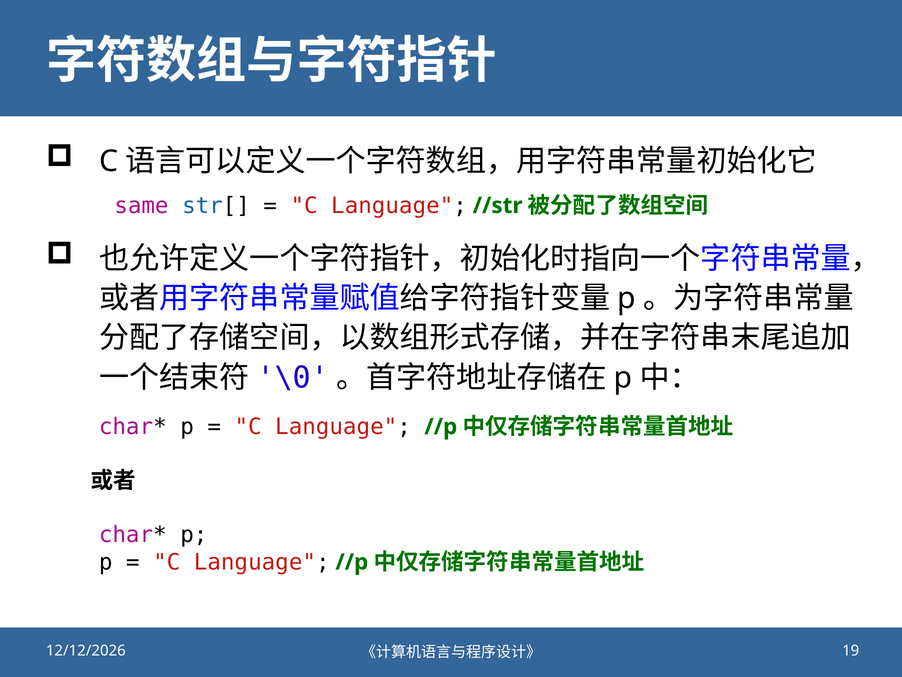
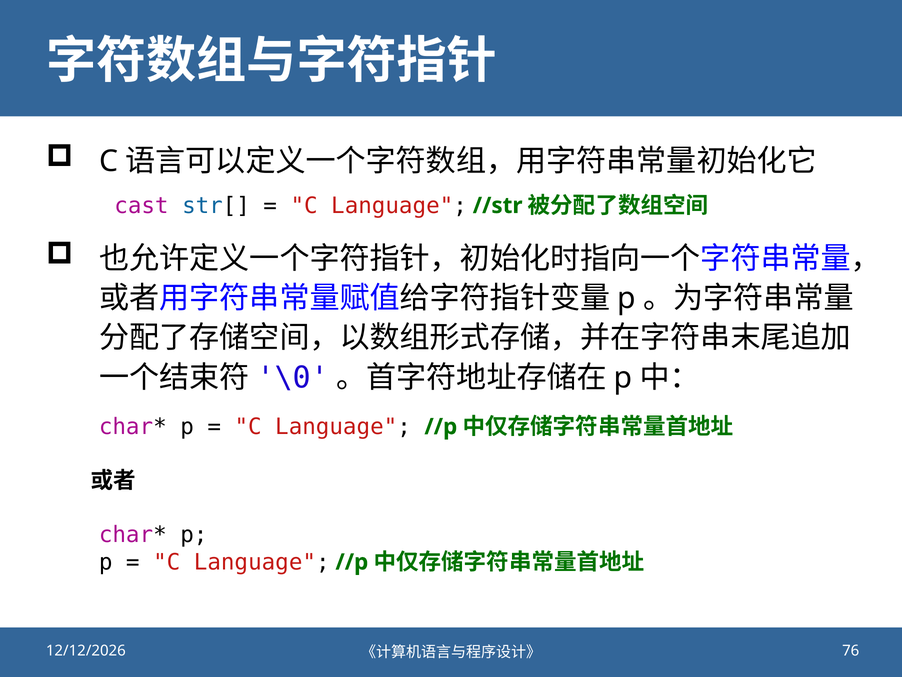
same: same -> cast
19: 19 -> 76
